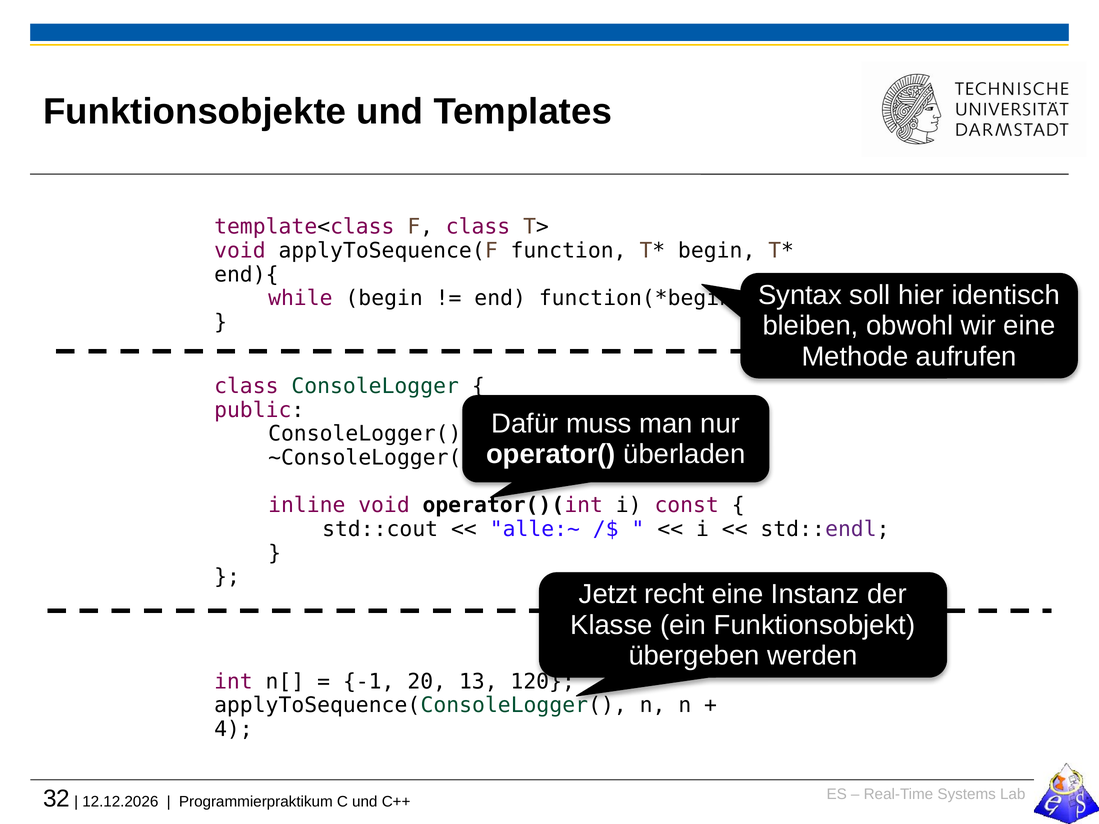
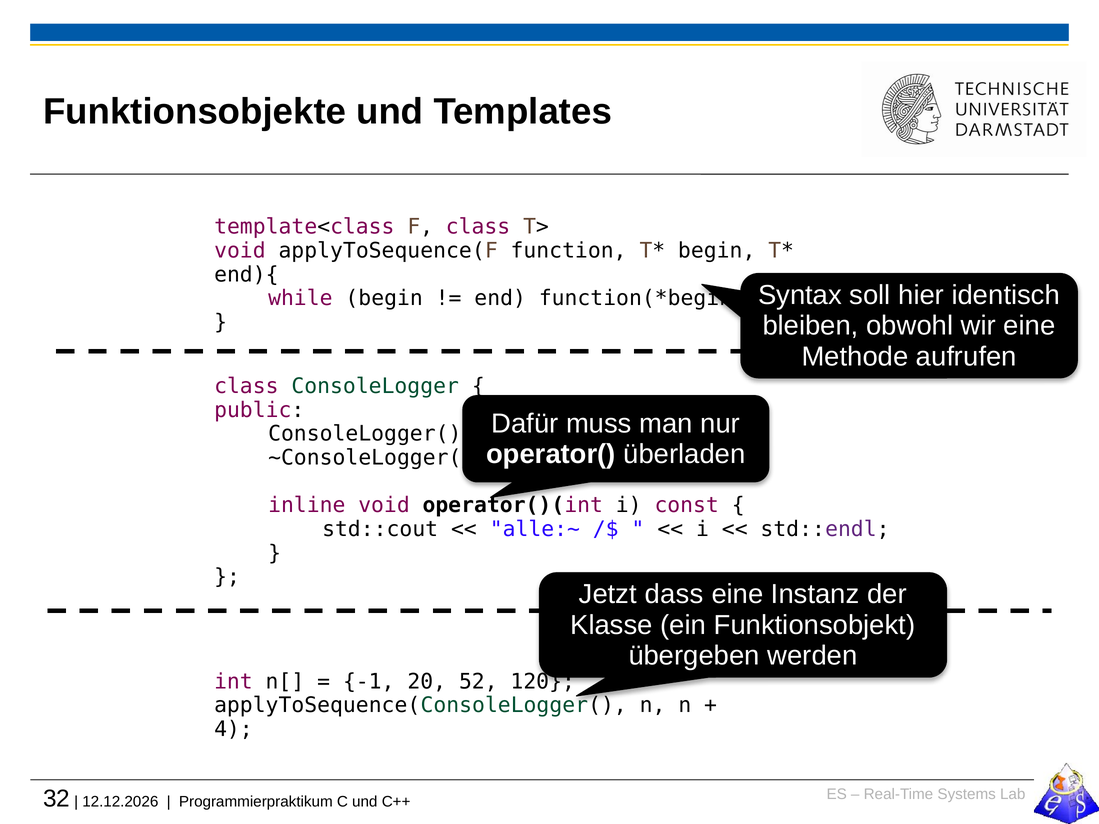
recht: recht -> dass
13: 13 -> 52
